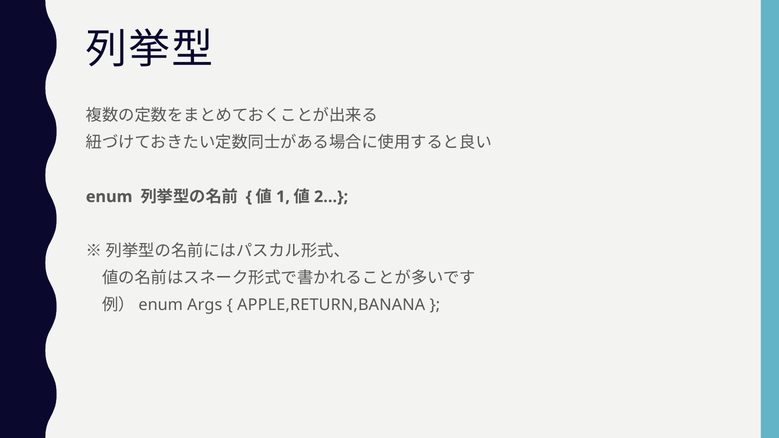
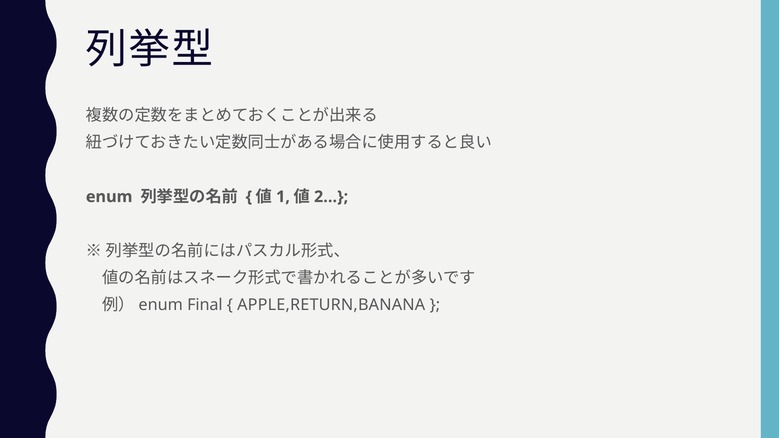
Args: Args -> Final
